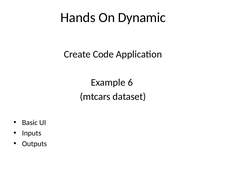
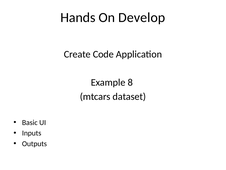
Dynamic: Dynamic -> Develop
6: 6 -> 8
